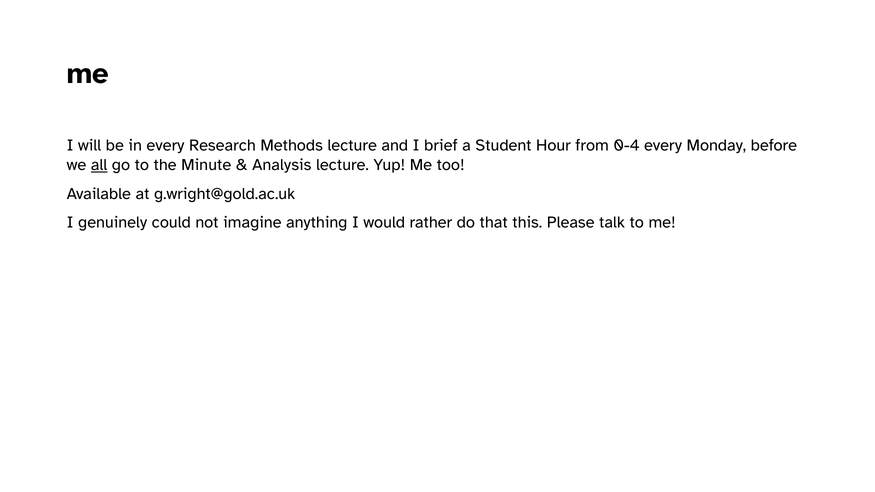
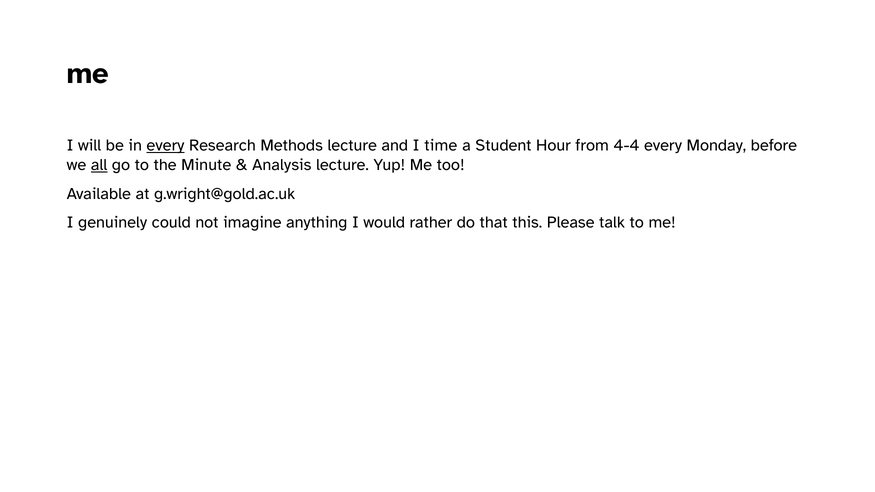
every at (165, 145) underline: none -> present
brief: brief -> time
0-4: 0-4 -> 4-4
